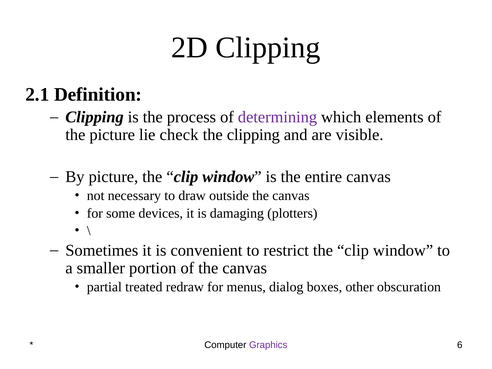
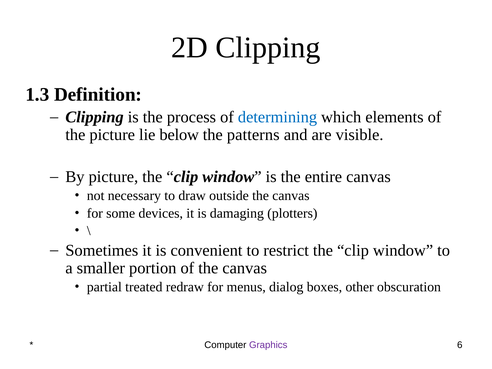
2.1: 2.1 -> 1.3
determining colour: purple -> blue
check: check -> below
the clipping: clipping -> patterns
